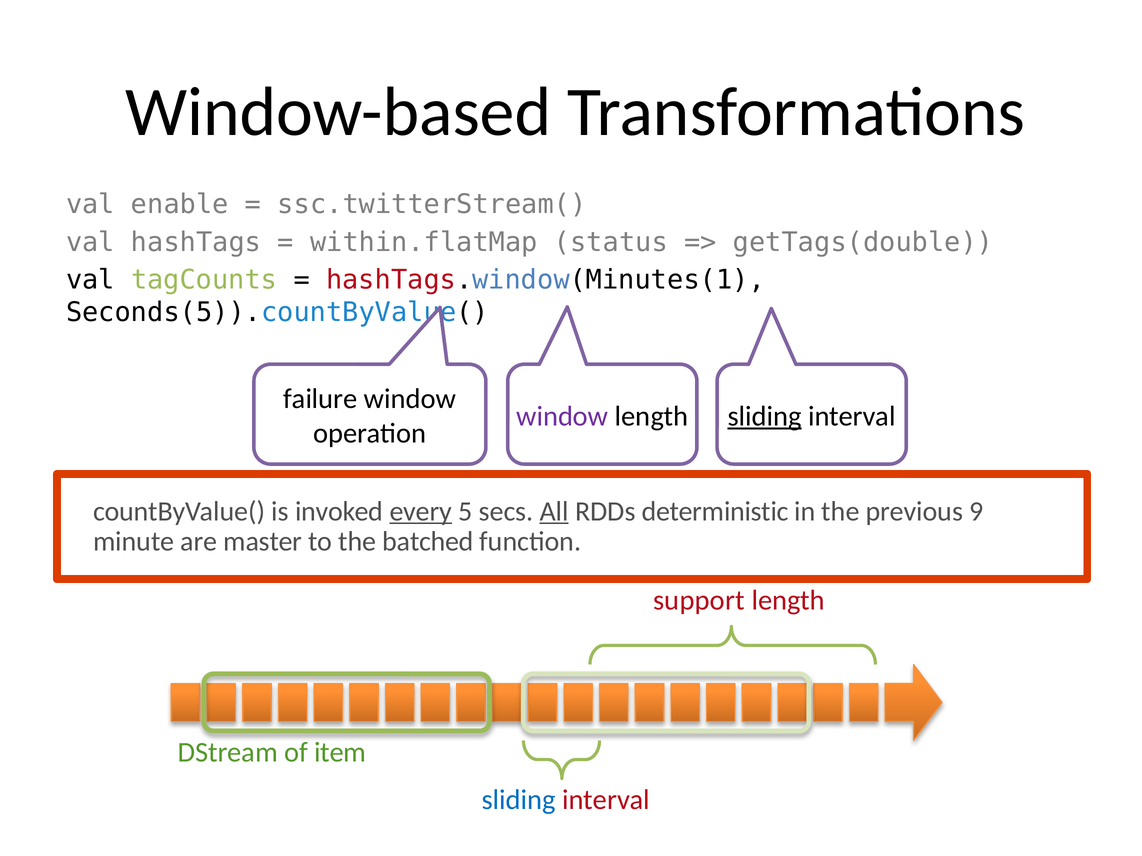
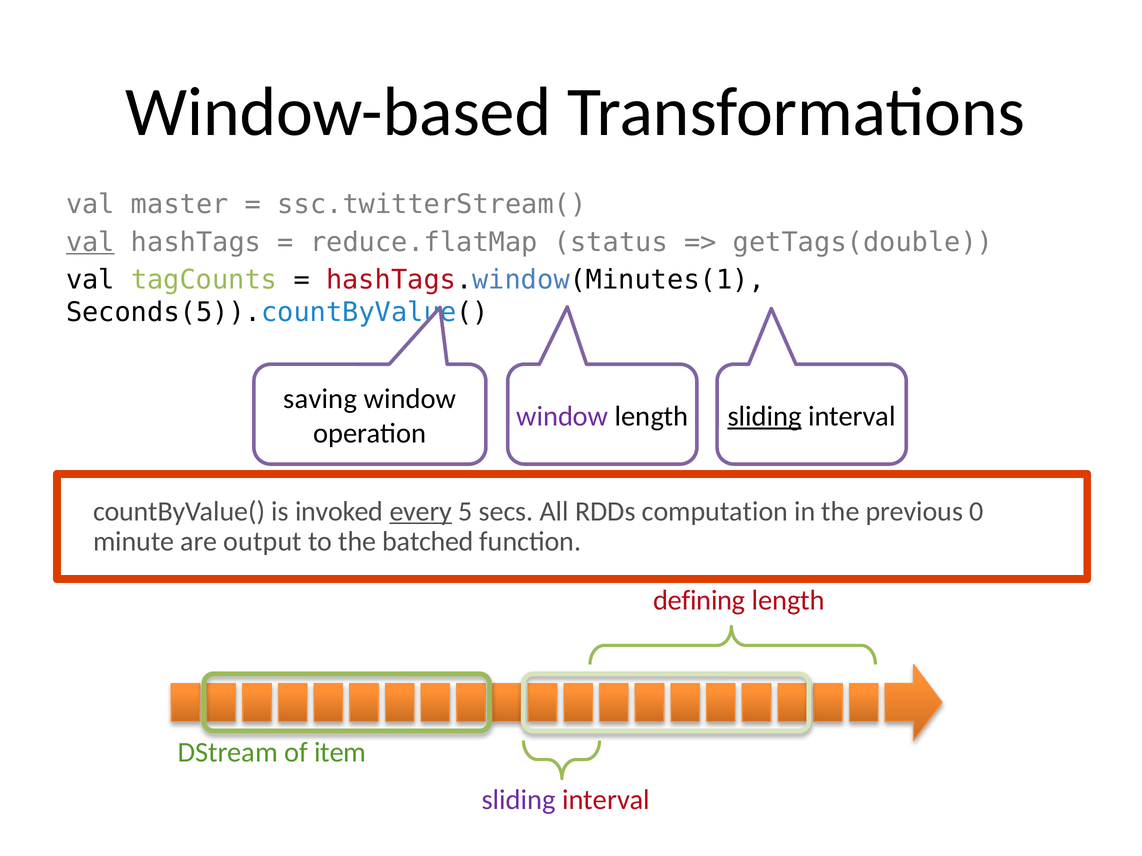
enable: enable -> master
val at (90, 242) underline: none -> present
within.flatMap: within.flatMap -> reduce.flatMap
failure: failure -> saving
All underline: present -> none
deterministic: deterministic -> computation
9: 9 -> 0
master: master -> output
support: support -> defining
sliding at (519, 800) colour: blue -> purple
